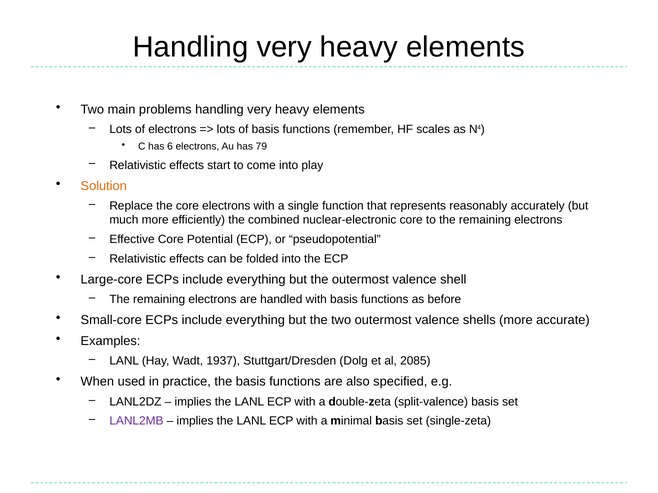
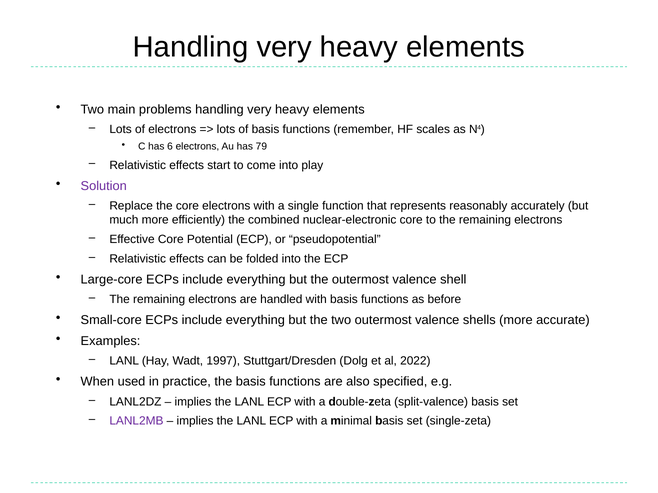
Solution colour: orange -> purple
1937: 1937 -> 1997
2085: 2085 -> 2022
